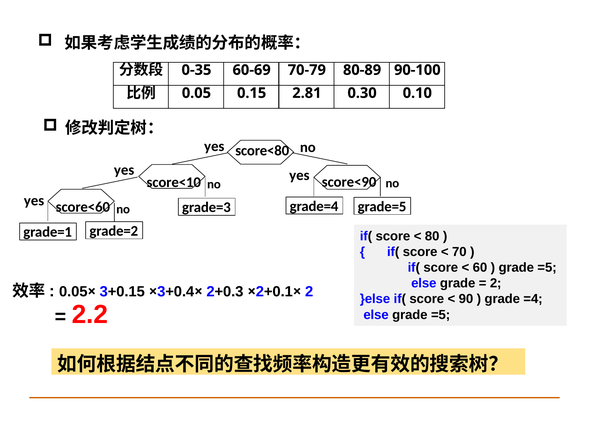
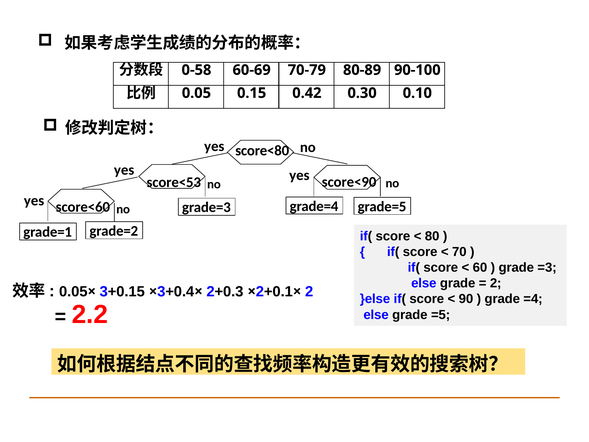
0-35: 0-35 -> 0-58
2.81: 2.81 -> 0.42
score<10: score<10 -> score<53
=5 at (547, 267): =5 -> =3
